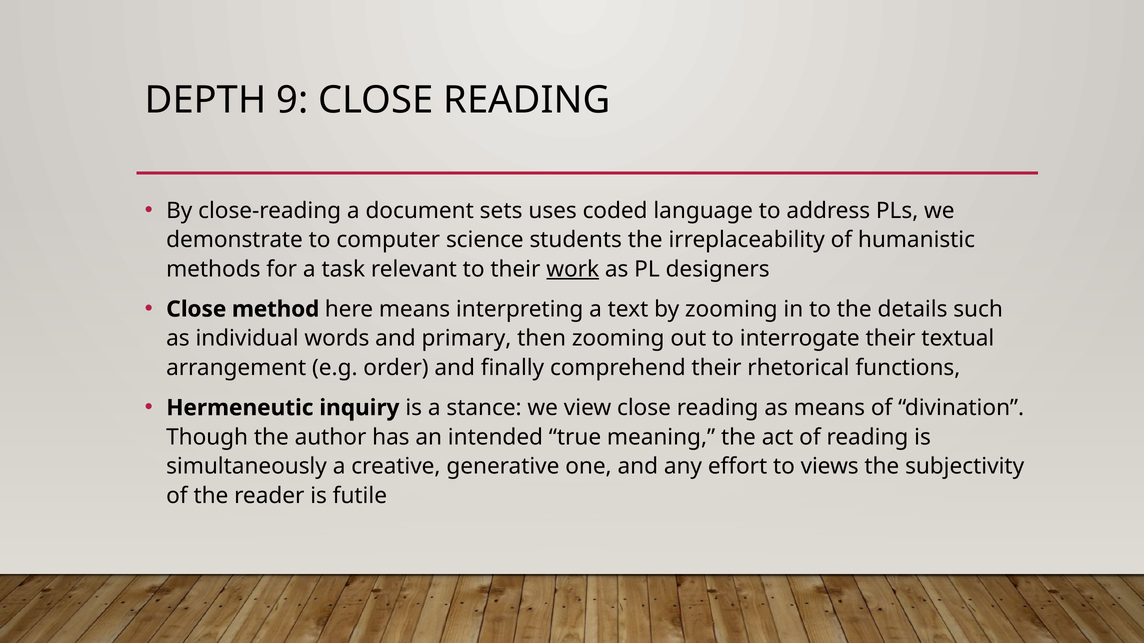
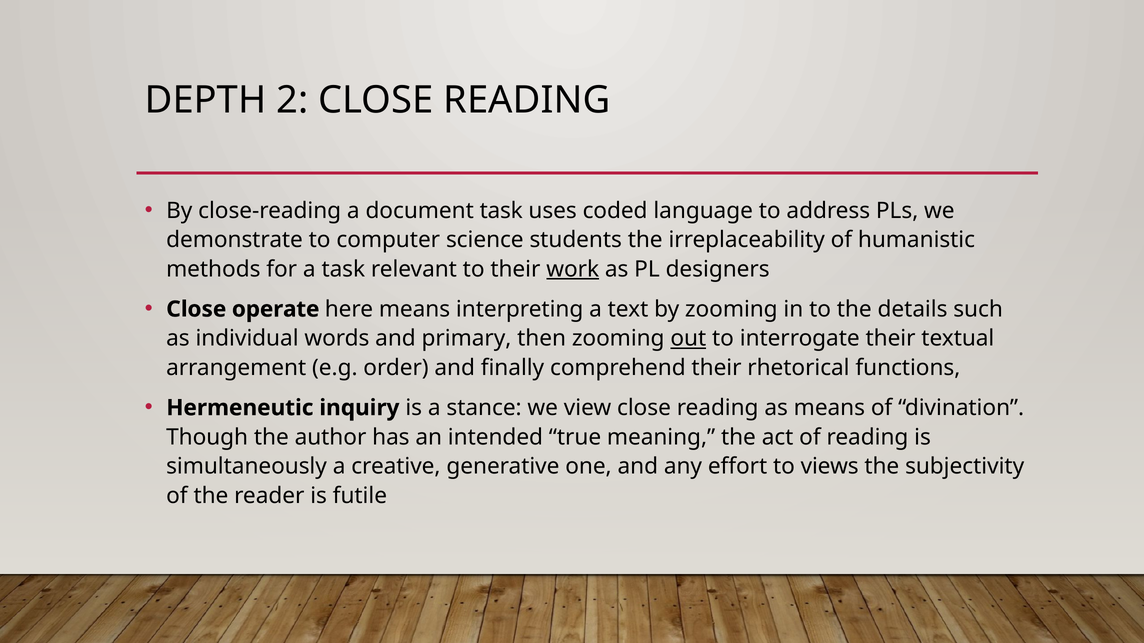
9: 9 -> 2
document sets: sets -> task
method: method -> operate
out underline: none -> present
